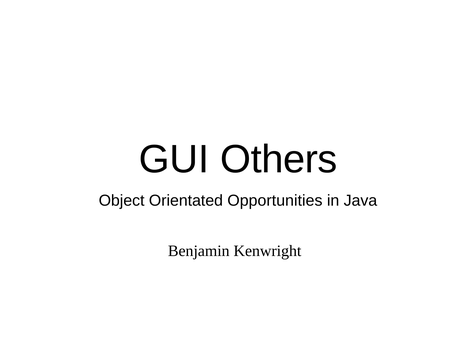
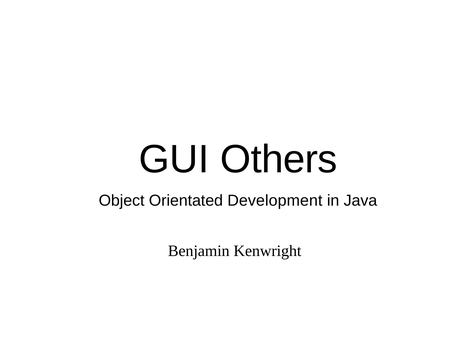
Opportunities: Opportunities -> Development
